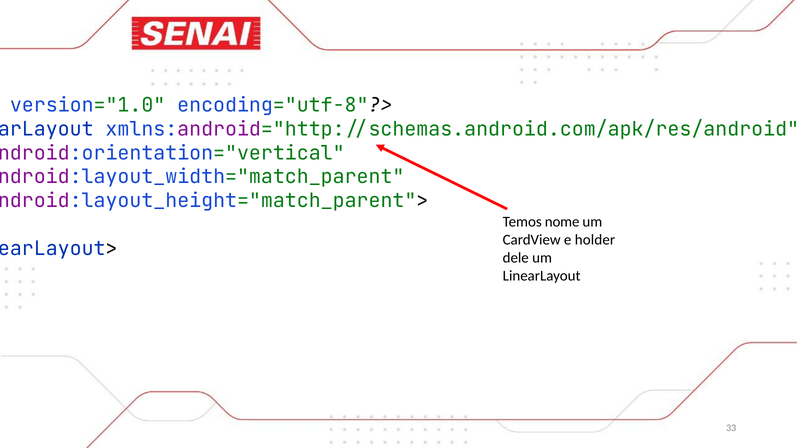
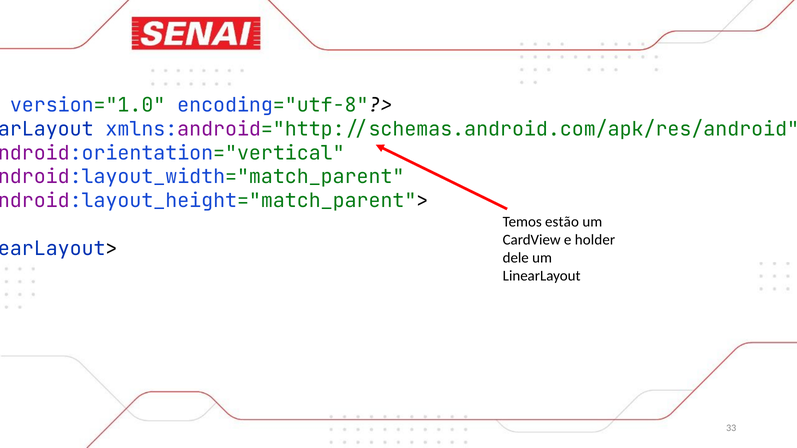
nome: nome -> estão
